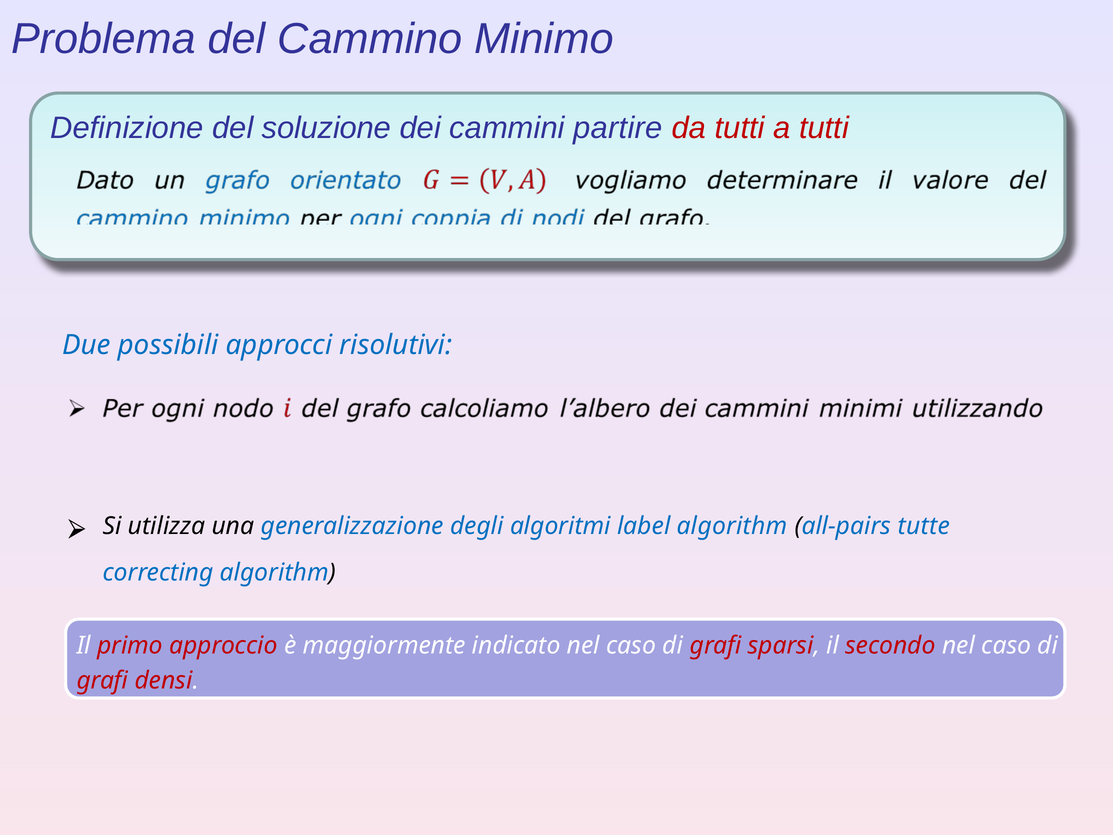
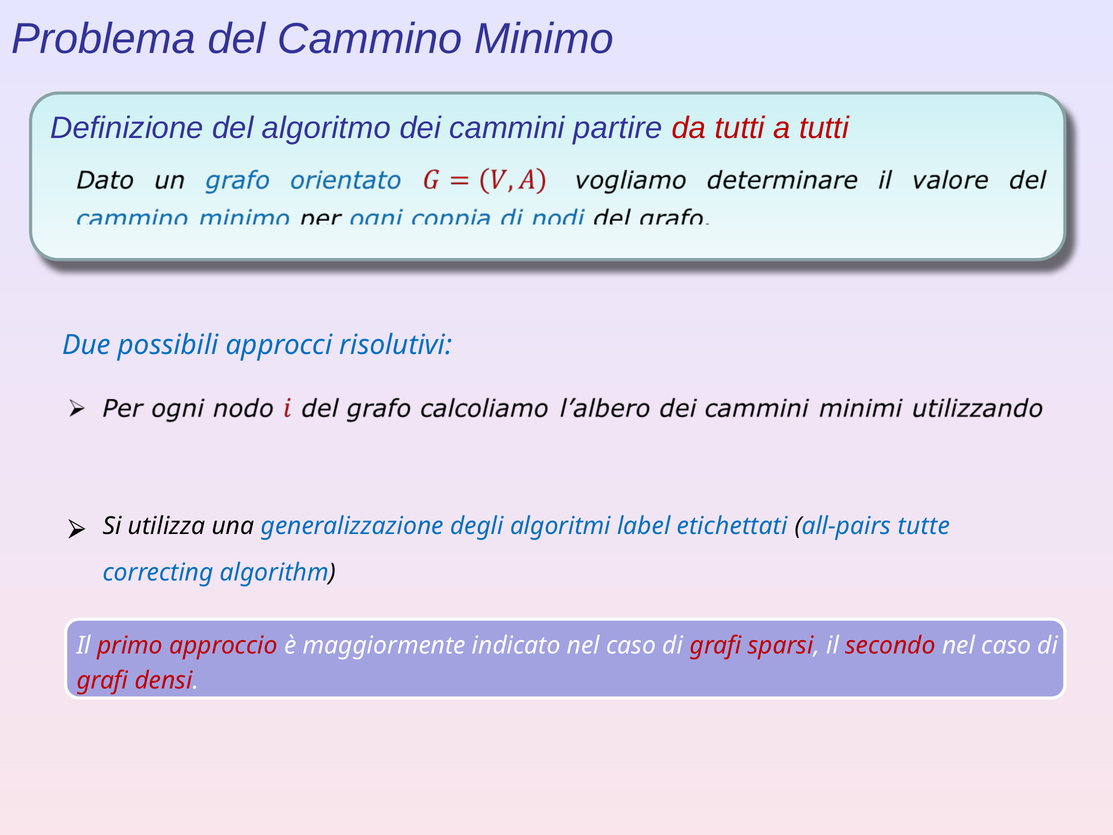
soluzione: soluzione -> algoritmo
label algorithm: algorithm -> etichettati
